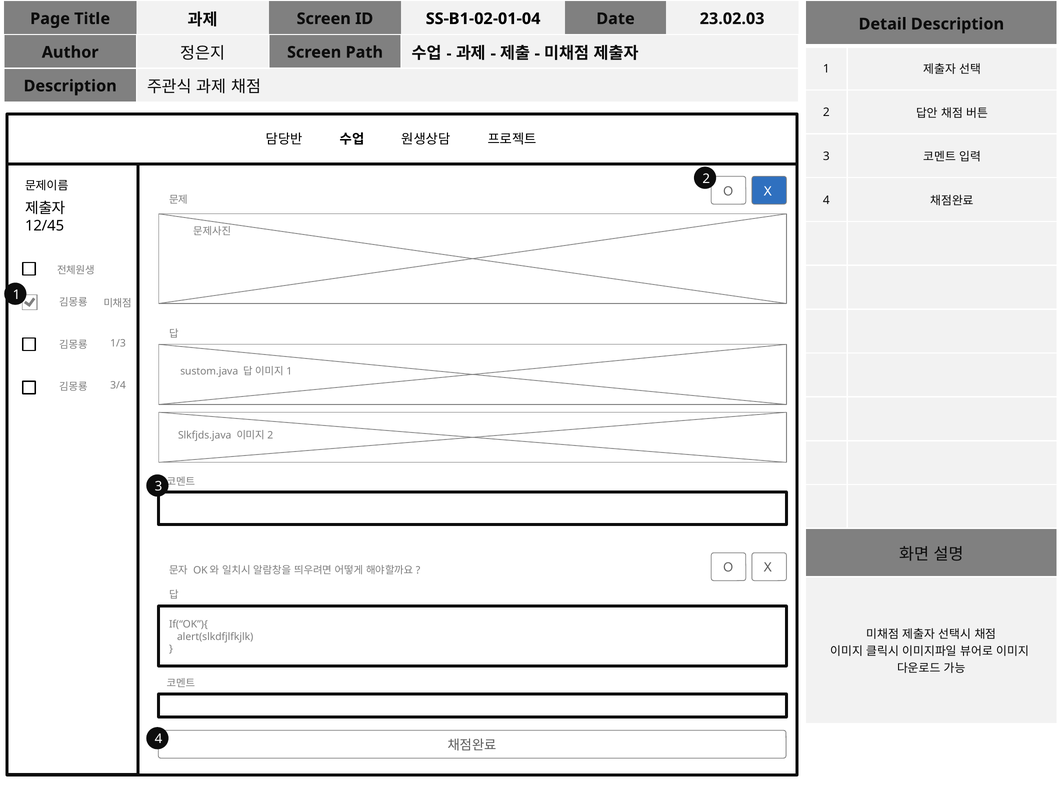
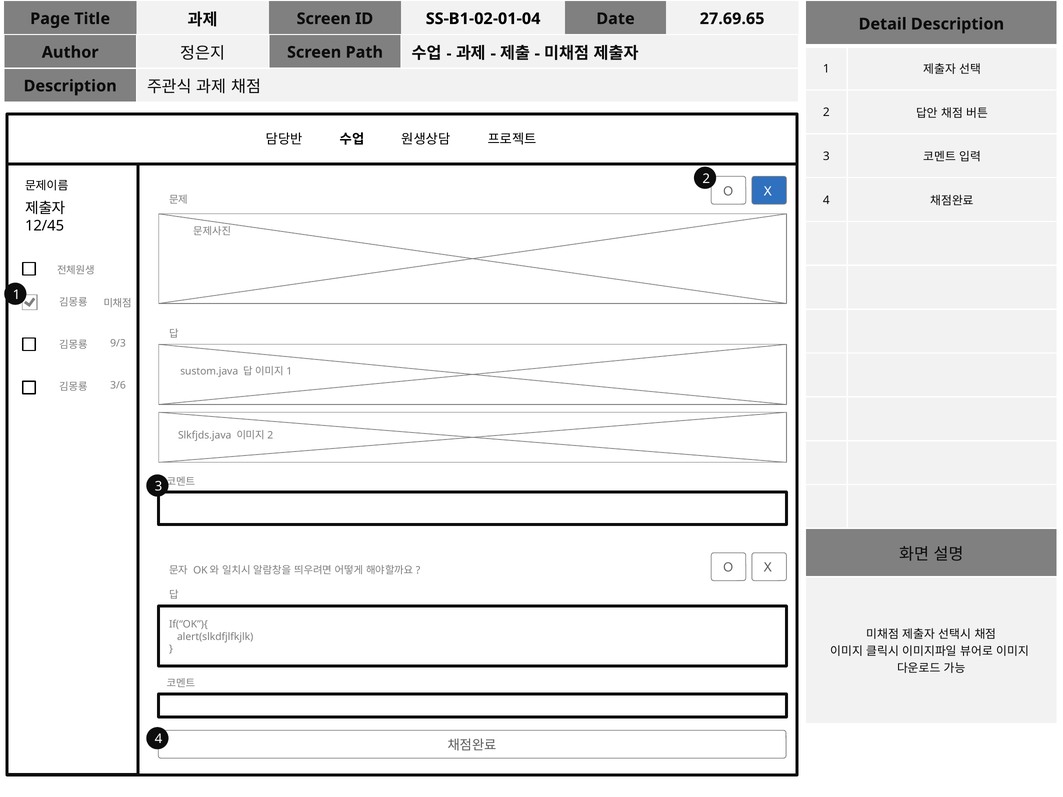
23.02.03: 23.02.03 -> 27.69.65
1/3: 1/3 -> 9/3
3/4: 3/4 -> 3/6
